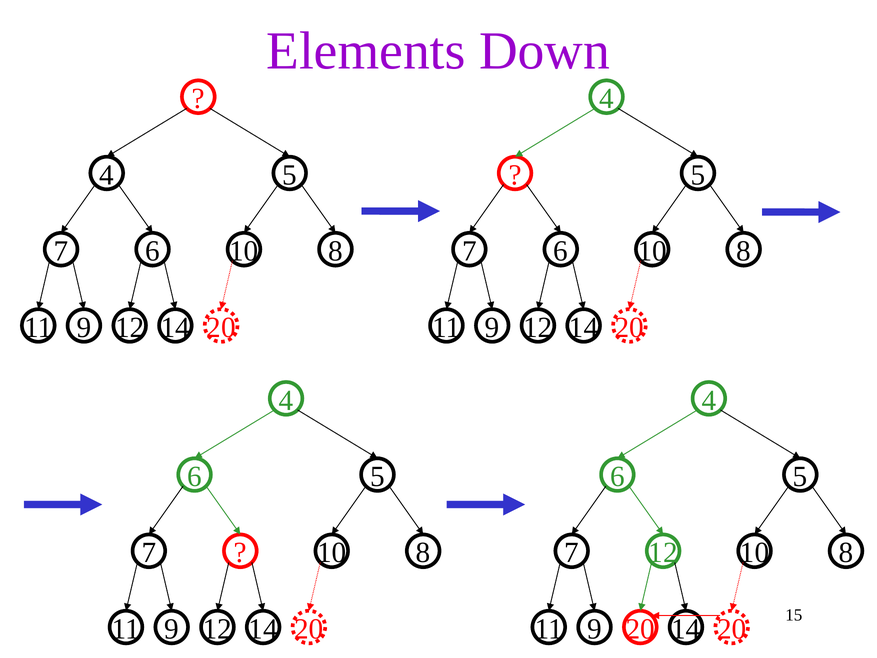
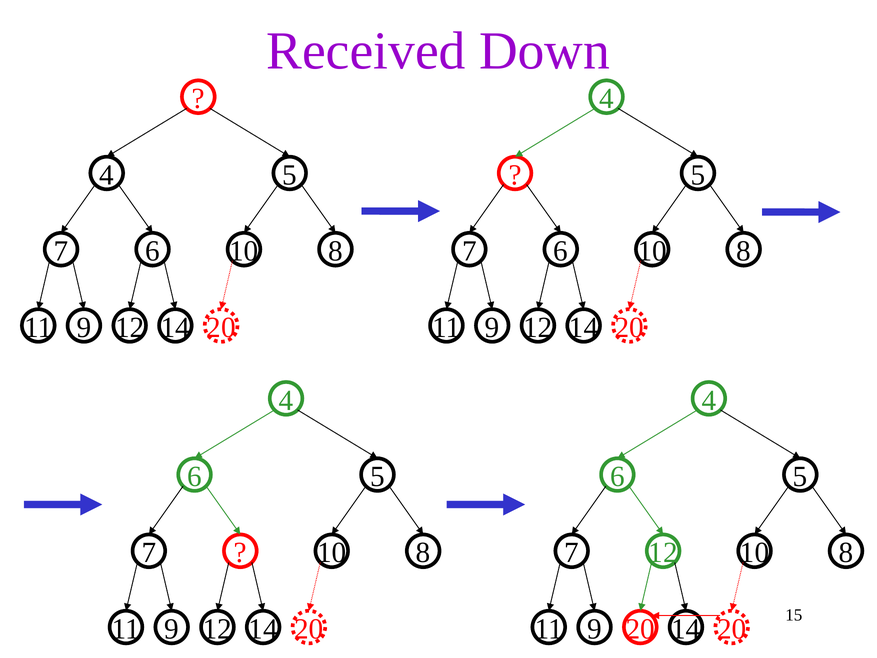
Elements: Elements -> Received
